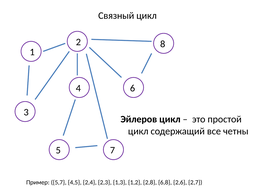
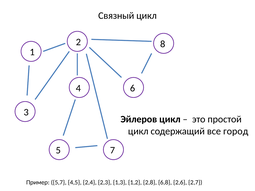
четны: четны -> город
